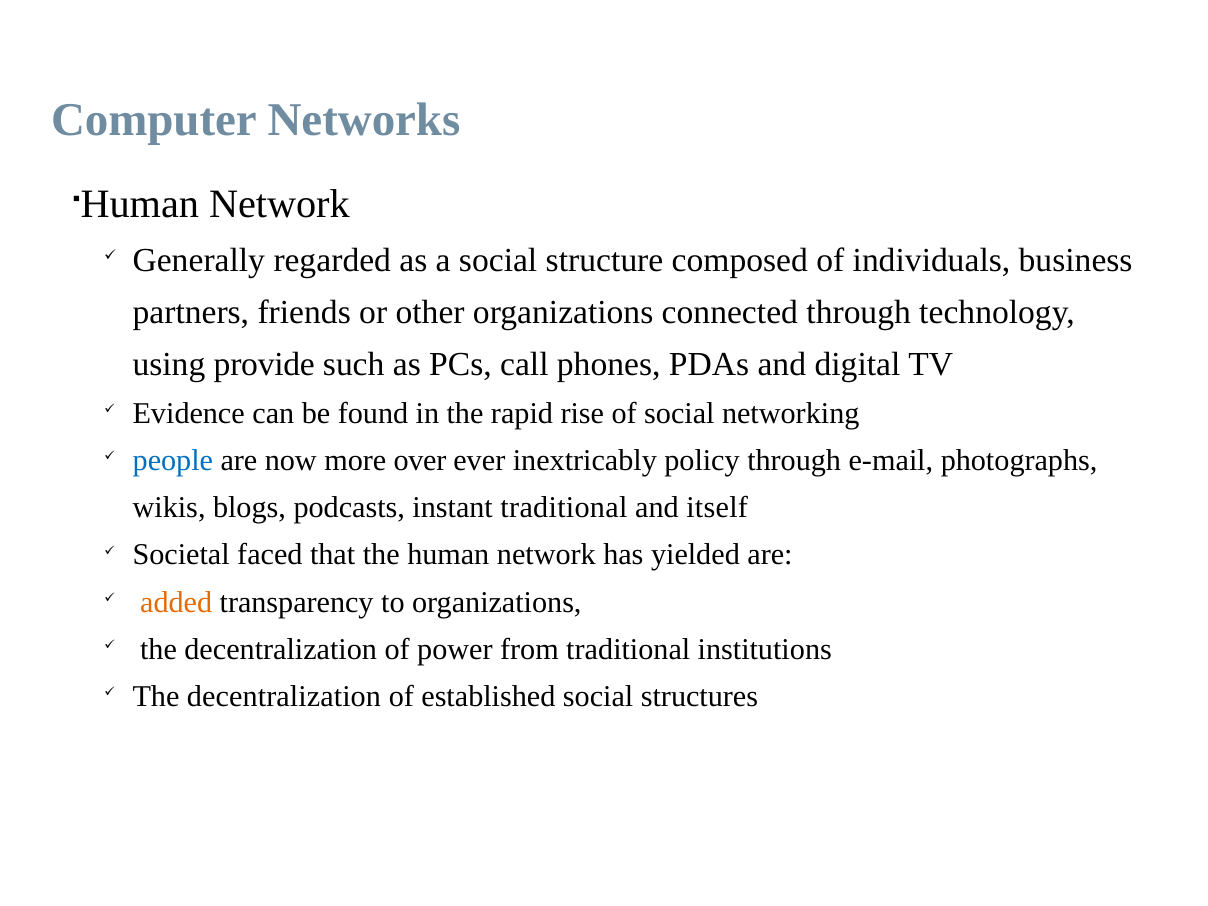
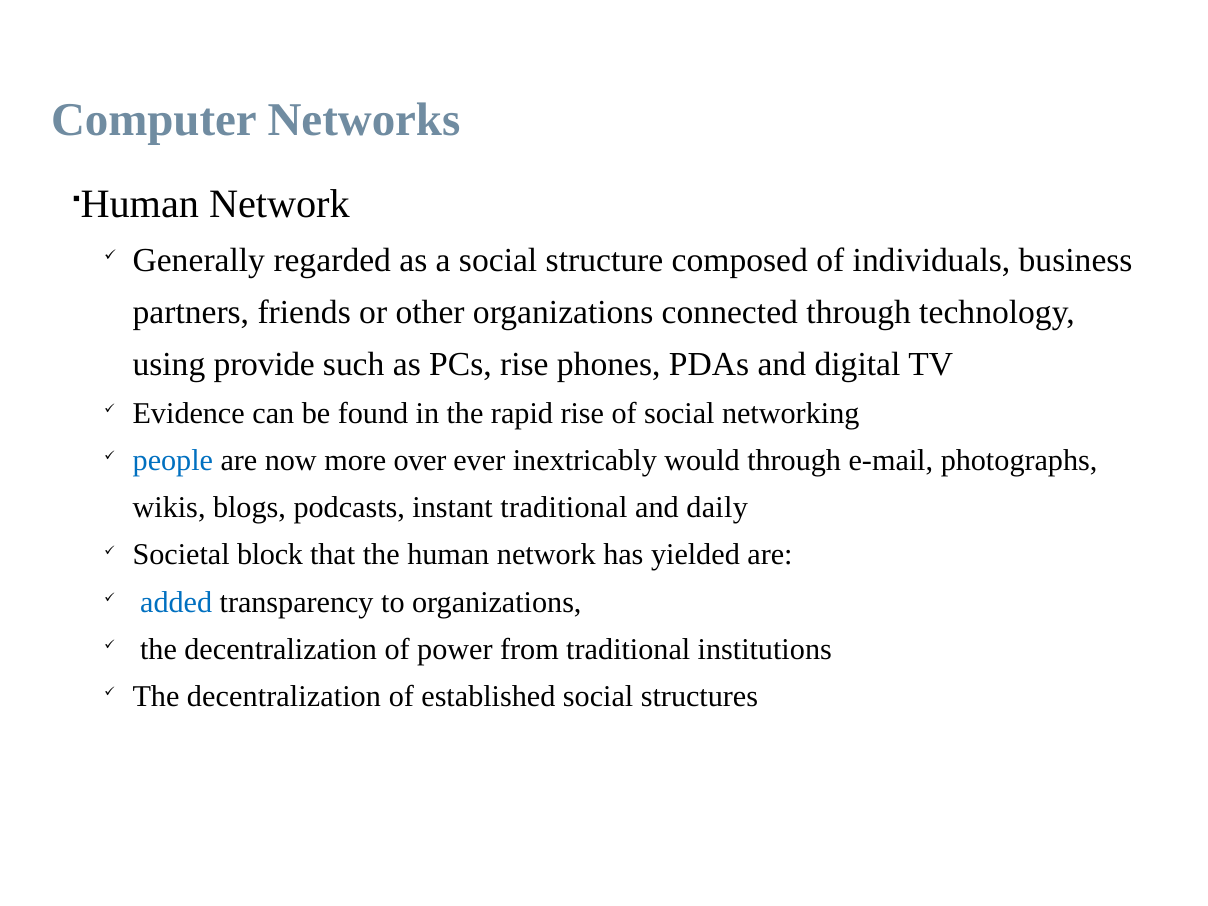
PCs call: call -> rise
policy: policy -> would
itself: itself -> daily
faced: faced -> block
added colour: orange -> blue
